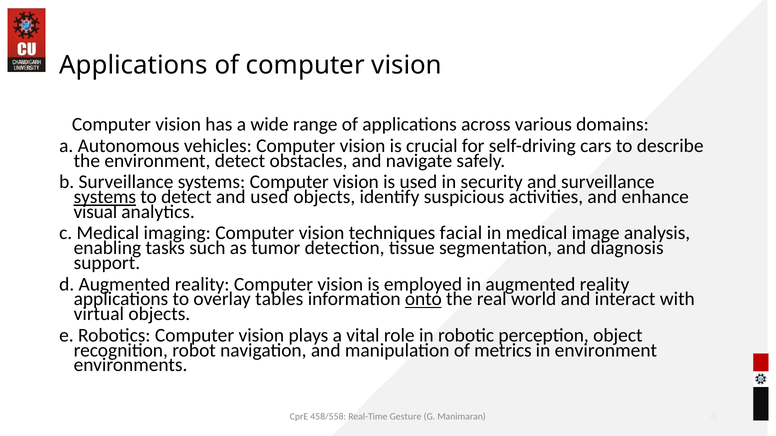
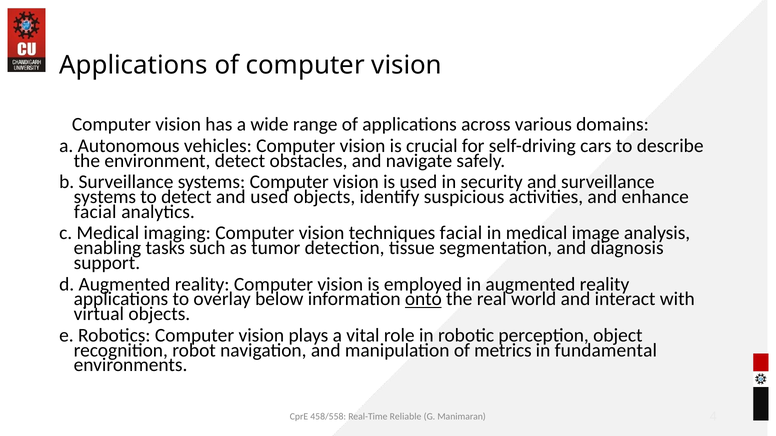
systems at (105, 197) underline: present -> none
visual at (95, 212): visual -> facial
tables: tables -> below
in environment: environment -> fundamental
Gesture: Gesture -> Reliable
